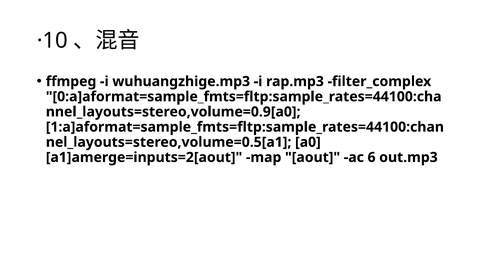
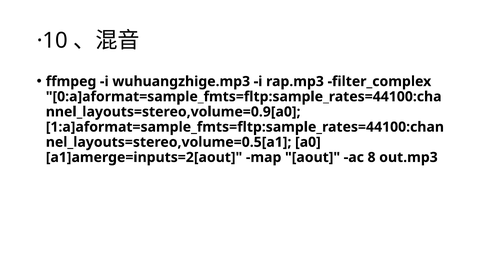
6: 6 -> 8
